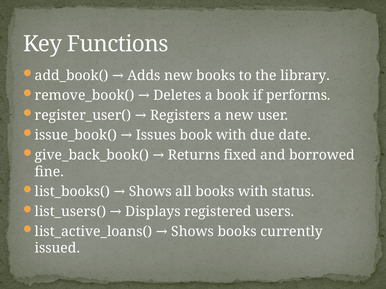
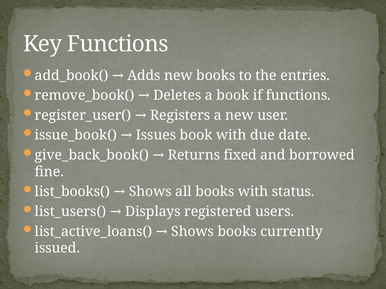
library: library -> entries
if performs: performs -> functions
